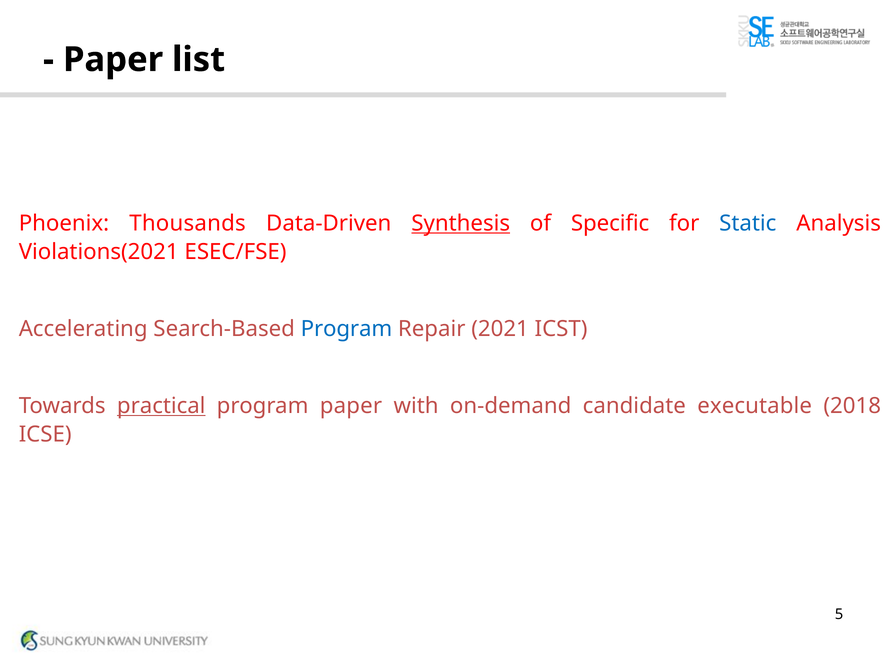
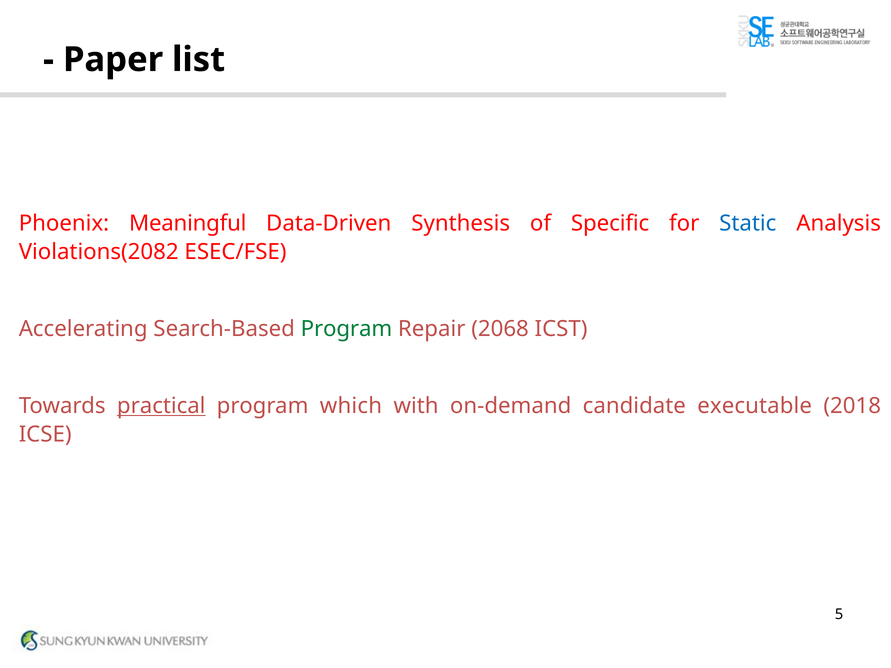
Thousands: Thousands -> Meaningful
Synthesis underline: present -> none
Violations(2021: Violations(2021 -> Violations(2082
Program at (346, 329) colour: blue -> green
2021: 2021 -> 2068
program paper: paper -> which
